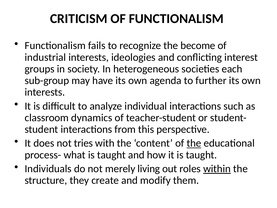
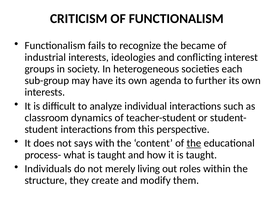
become: become -> became
tries: tries -> says
within underline: present -> none
